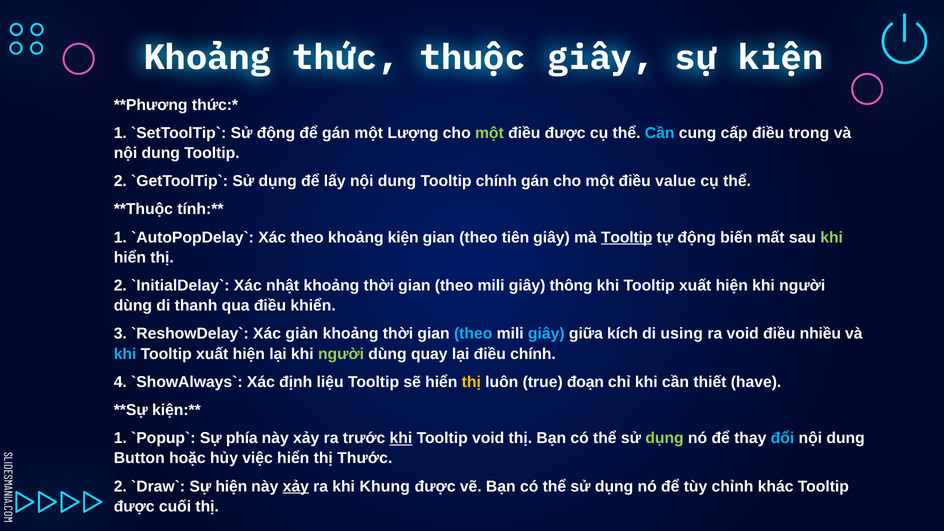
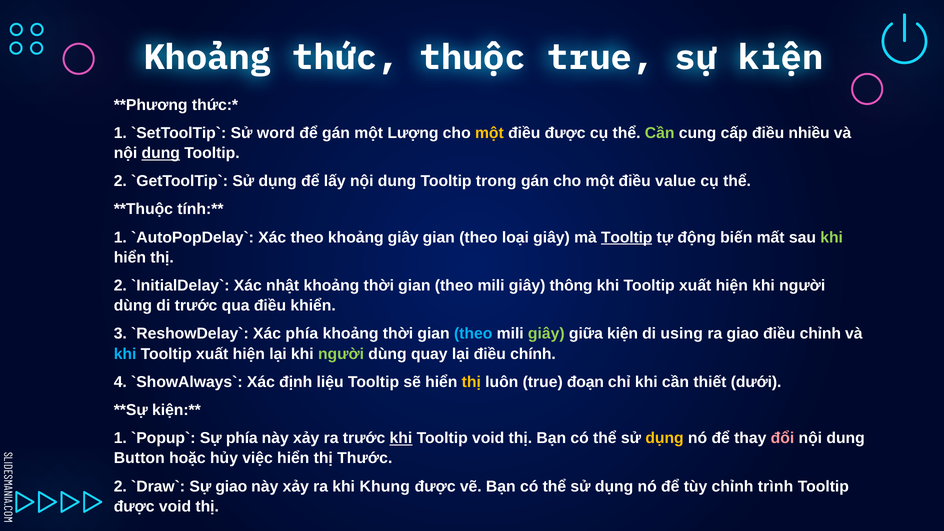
thuộc giây: giây -> true
Sử động: động -> word
một at (489, 133) colour: light green -> yellow
Cần at (660, 133) colour: light blue -> light green
trong: trong -> nhiều
dung at (161, 153) underline: none -> present
Tooltip chính: chính -> trong
khoảng kiện: kiện -> giây
tiên: tiên -> loại
di thanh: thanh -> trước
Xác giản: giản -> phía
giây at (546, 334) colour: light blue -> light green
giữa kích: kích -> kiện
ra void: void -> giao
điều nhiều: nhiều -> chỉnh
have: have -> dưới
dụng at (665, 438) colour: light green -> yellow
đổi colour: light blue -> pink
Sự hiện: hiện -> giao
xảy at (296, 486) underline: present -> none
khác: khác -> trình
được cuối: cuối -> void
